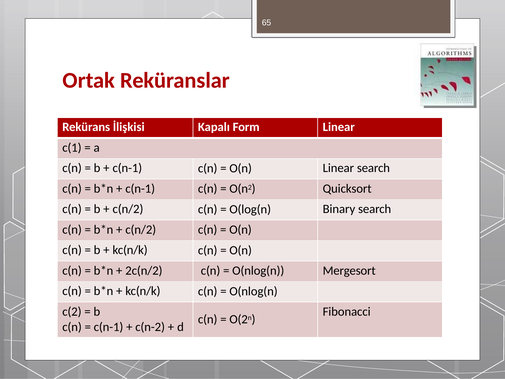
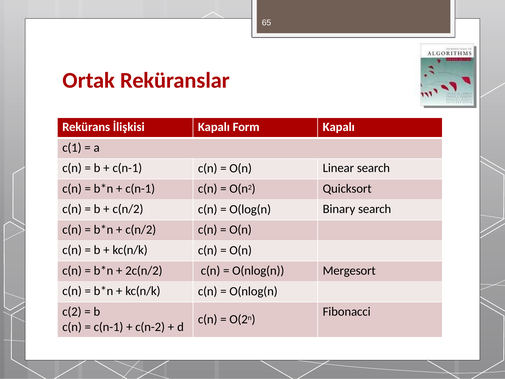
Form Linear: Linear -> Kapalı
